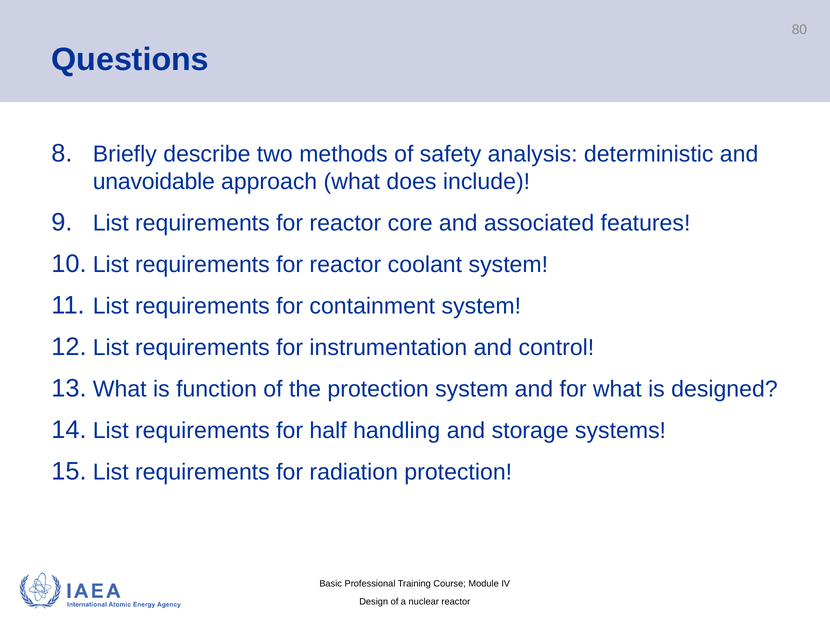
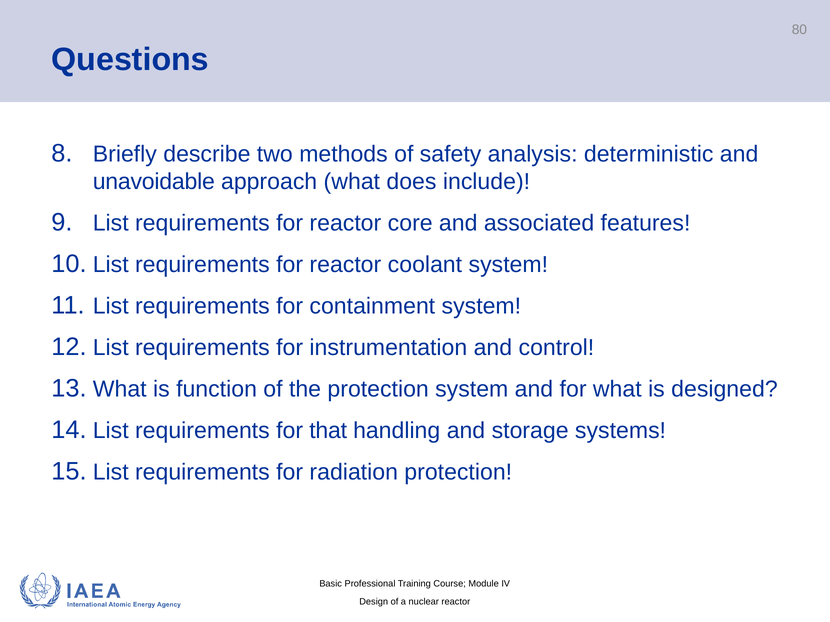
half: half -> that
